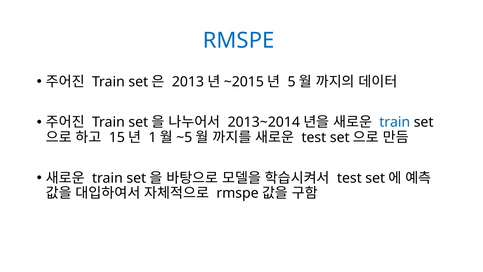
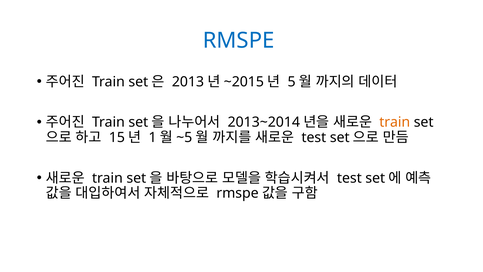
train at (395, 122) colour: blue -> orange
